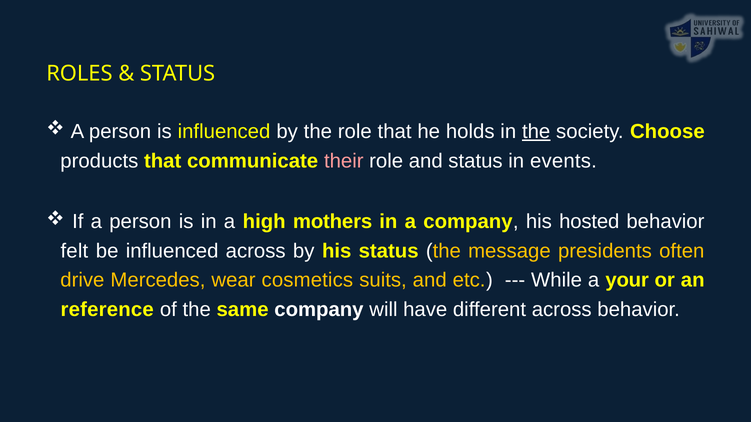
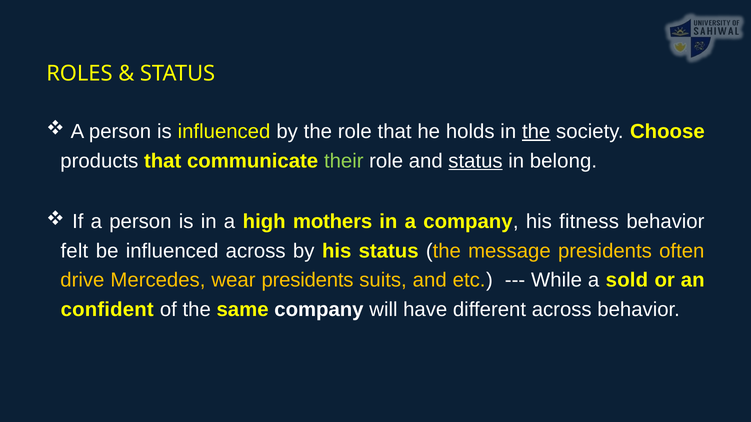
their colour: pink -> light green
status at (475, 161) underline: none -> present
events: events -> belong
hosted: hosted -> fitness
wear cosmetics: cosmetics -> presidents
your: your -> sold
reference: reference -> confident
